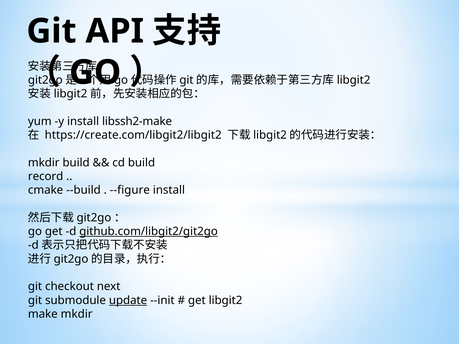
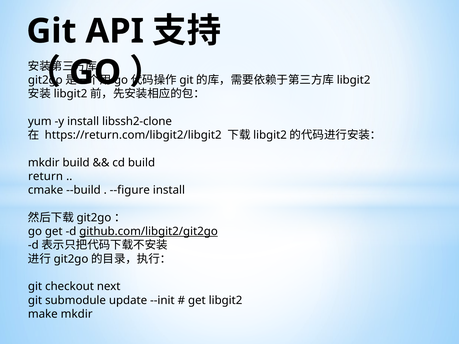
libssh2-make: libssh2-make -> libssh2-clone
https://create.com/libgit2/libgit2: https://create.com/libgit2/libgit2 -> https://return.com/libgit2/libgit2
record: record -> return
update underline: present -> none
